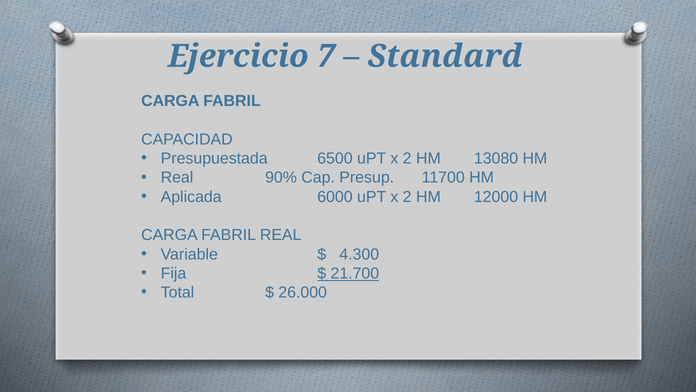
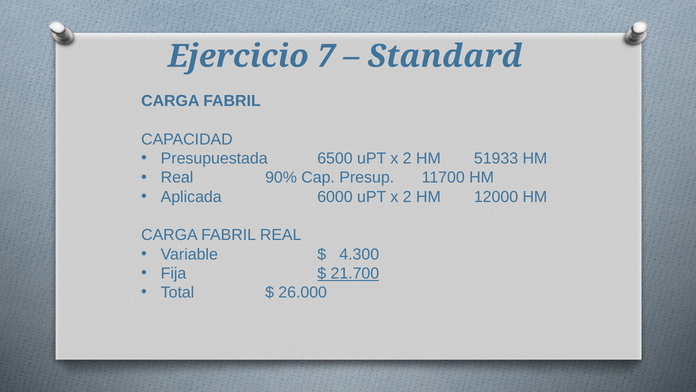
13080: 13080 -> 51933
